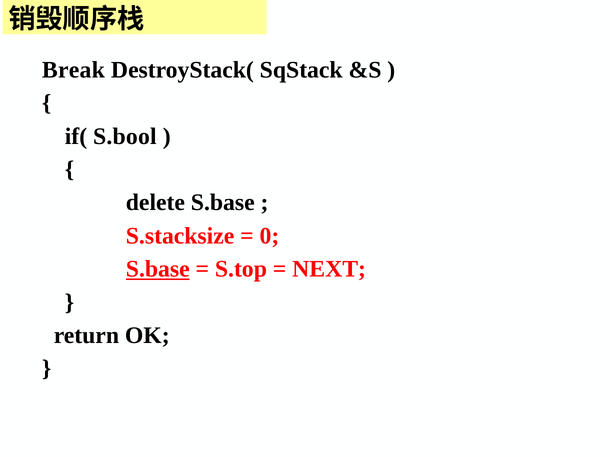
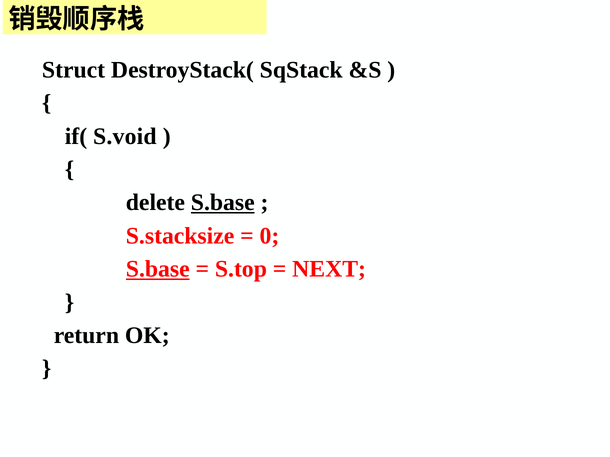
Break: Break -> Struct
S.bool: S.bool -> S.void
S.base at (223, 203) underline: none -> present
